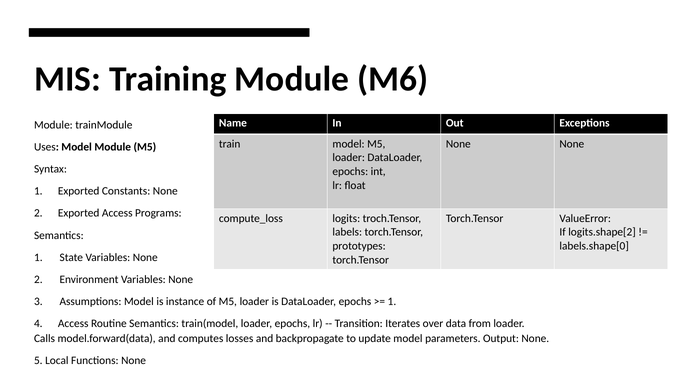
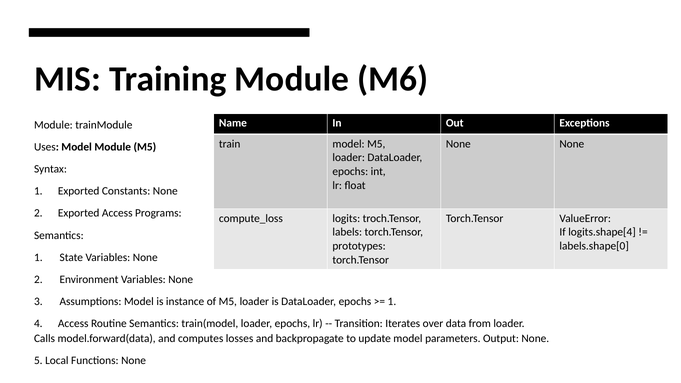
logits.shape[2: logits.shape[2 -> logits.shape[4
